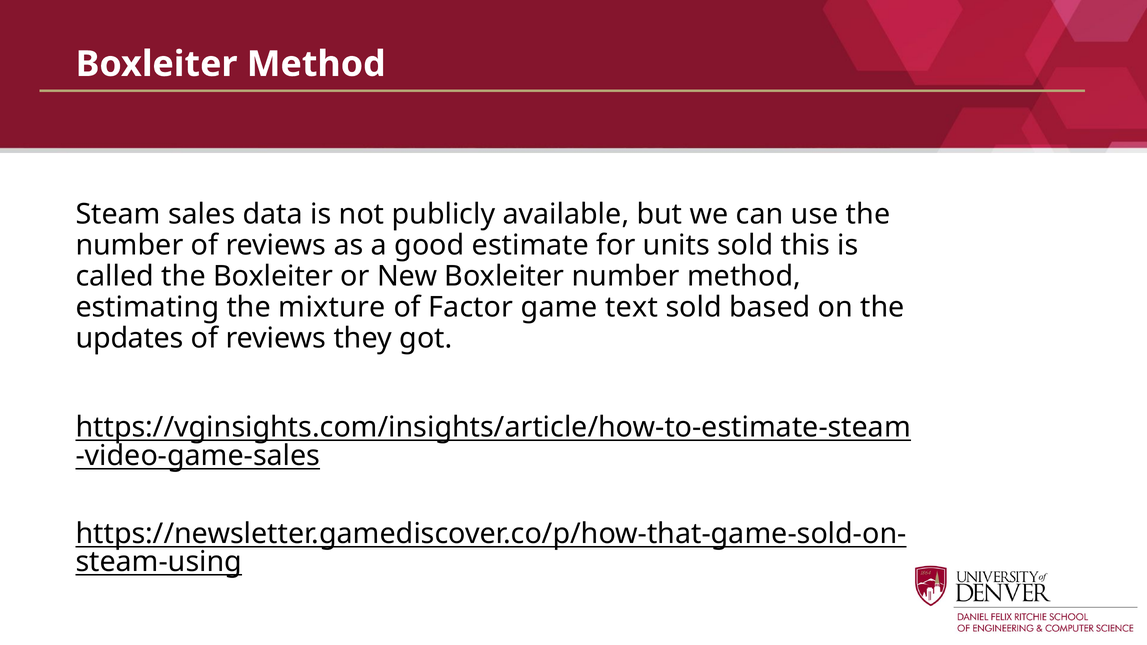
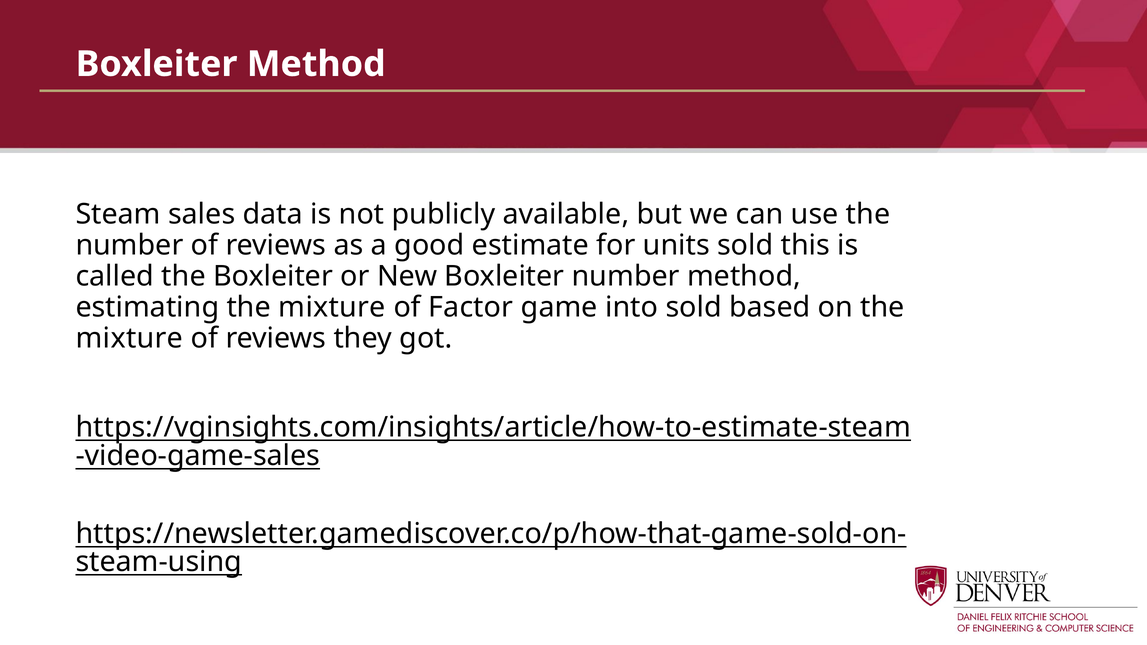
text: text -> into
updates at (130, 338): updates -> mixture
